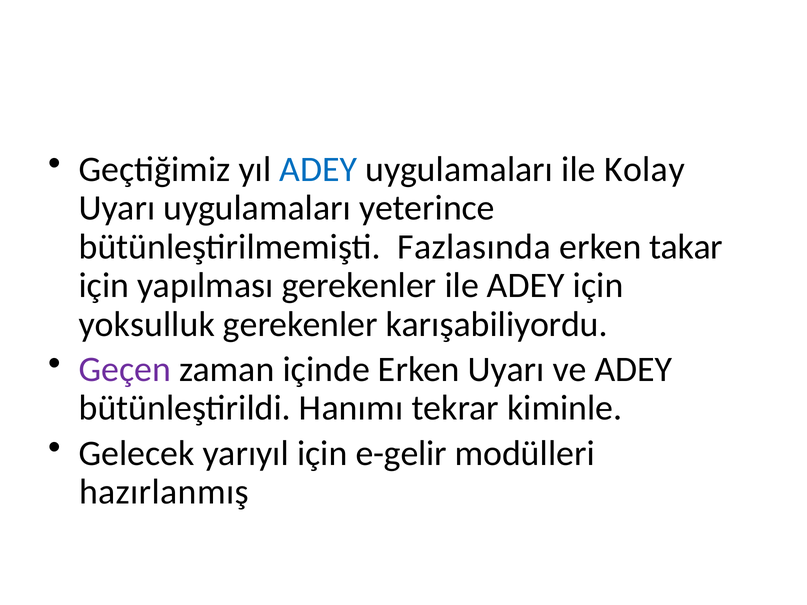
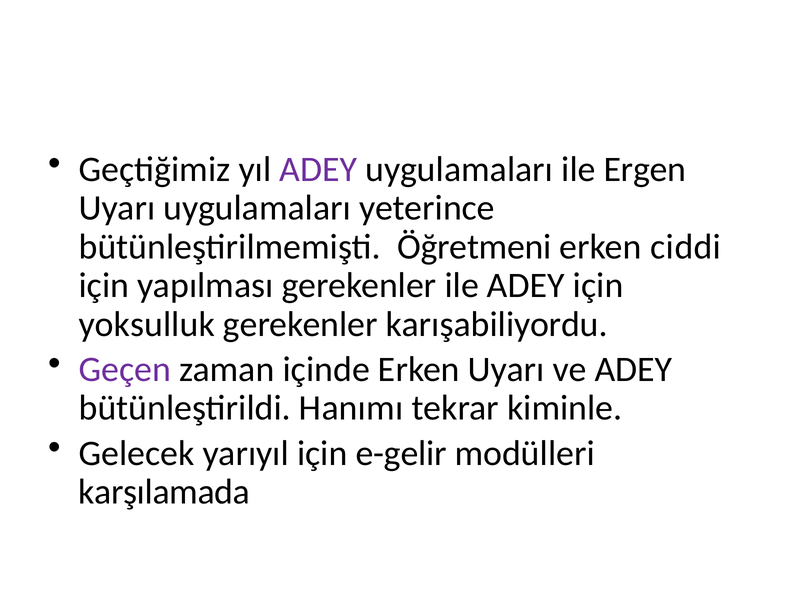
ADEY at (318, 169) colour: blue -> purple
Kolay: Kolay -> Ergen
Fazlasında: Fazlasında -> Öğretmeni
takar: takar -> ciddi
hazırlanmış: hazırlanmış -> karşılamada
